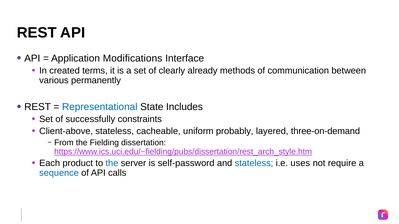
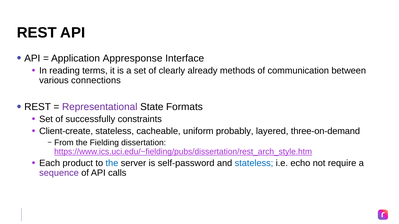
Modifications: Modifications -> Appresponse
created: created -> reading
permanently: permanently -> connections
Representational colour: blue -> purple
Includes: Includes -> Formats
Client-above: Client-above -> Client-create
uses: uses -> echo
sequence colour: blue -> purple
